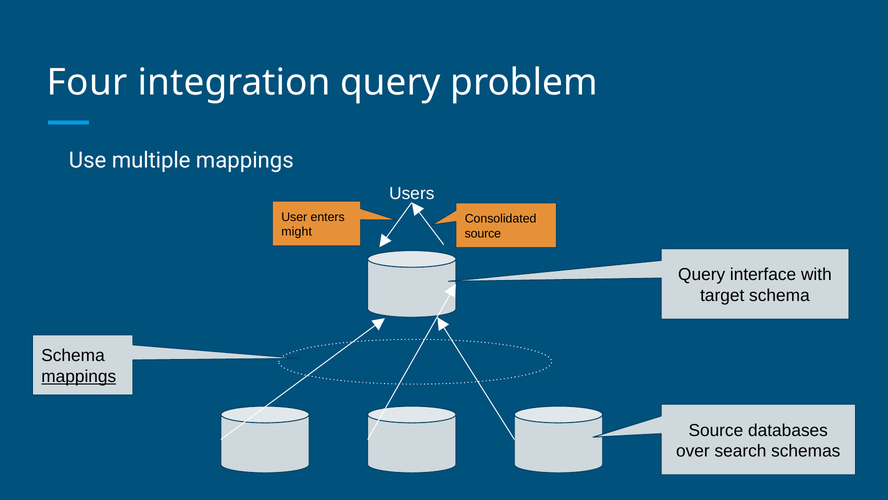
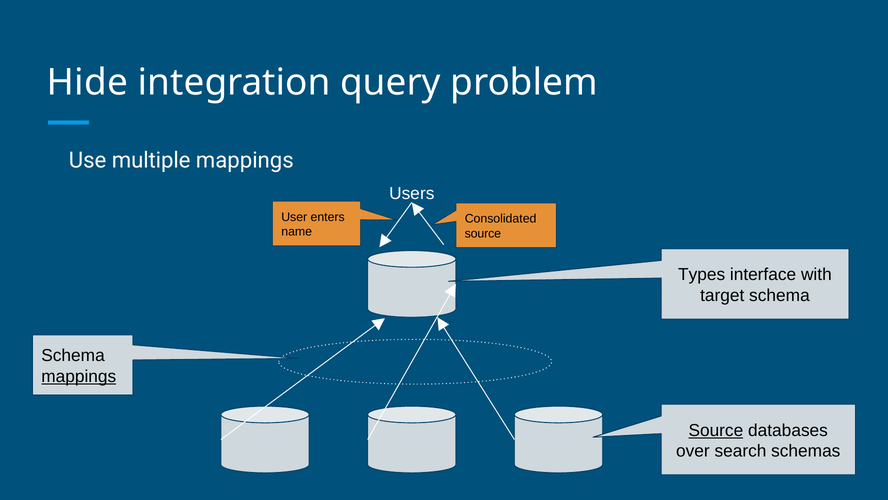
Four: Four -> Hide
might: might -> name
Query at (702, 275): Query -> Types
Source at (716, 430) underline: none -> present
